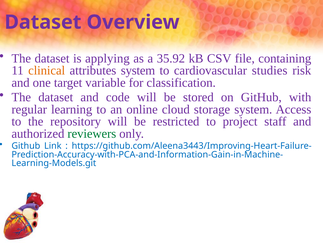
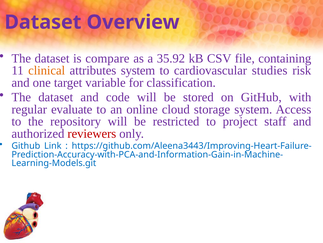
applying: applying -> compare
learning: learning -> evaluate
reviewers colour: green -> red
